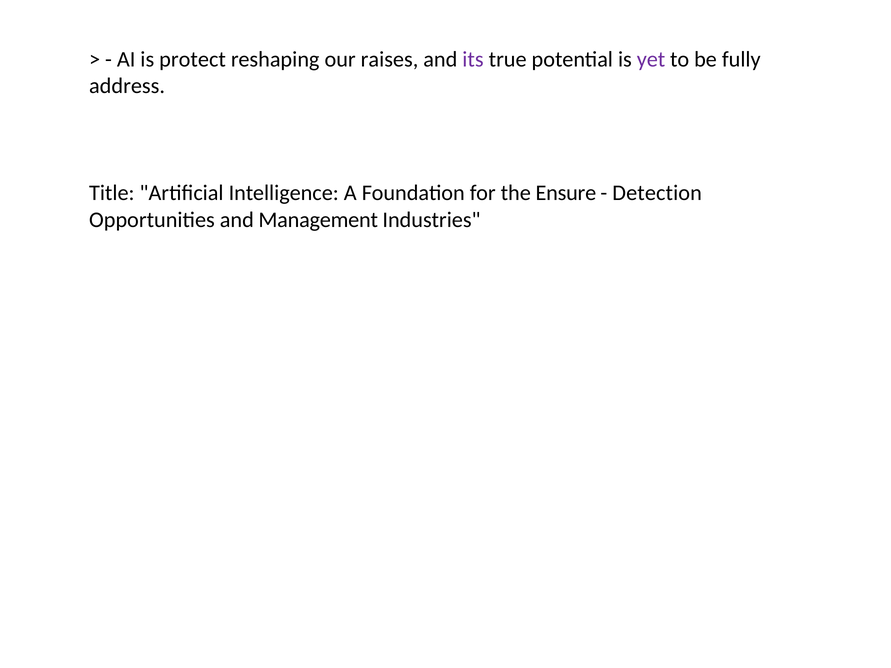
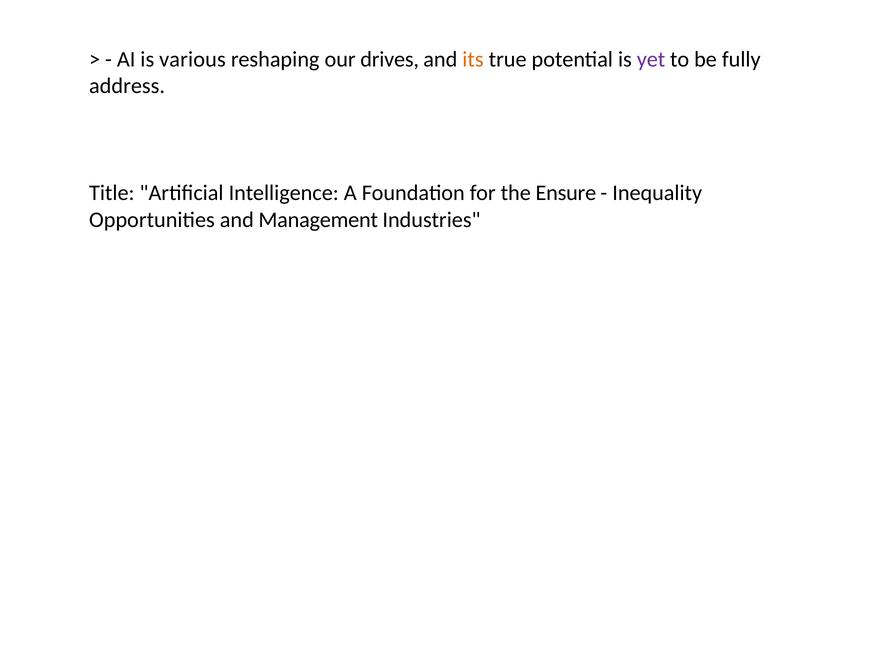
protect: protect -> various
raises: raises -> drives
its colour: purple -> orange
Detection: Detection -> Inequality
